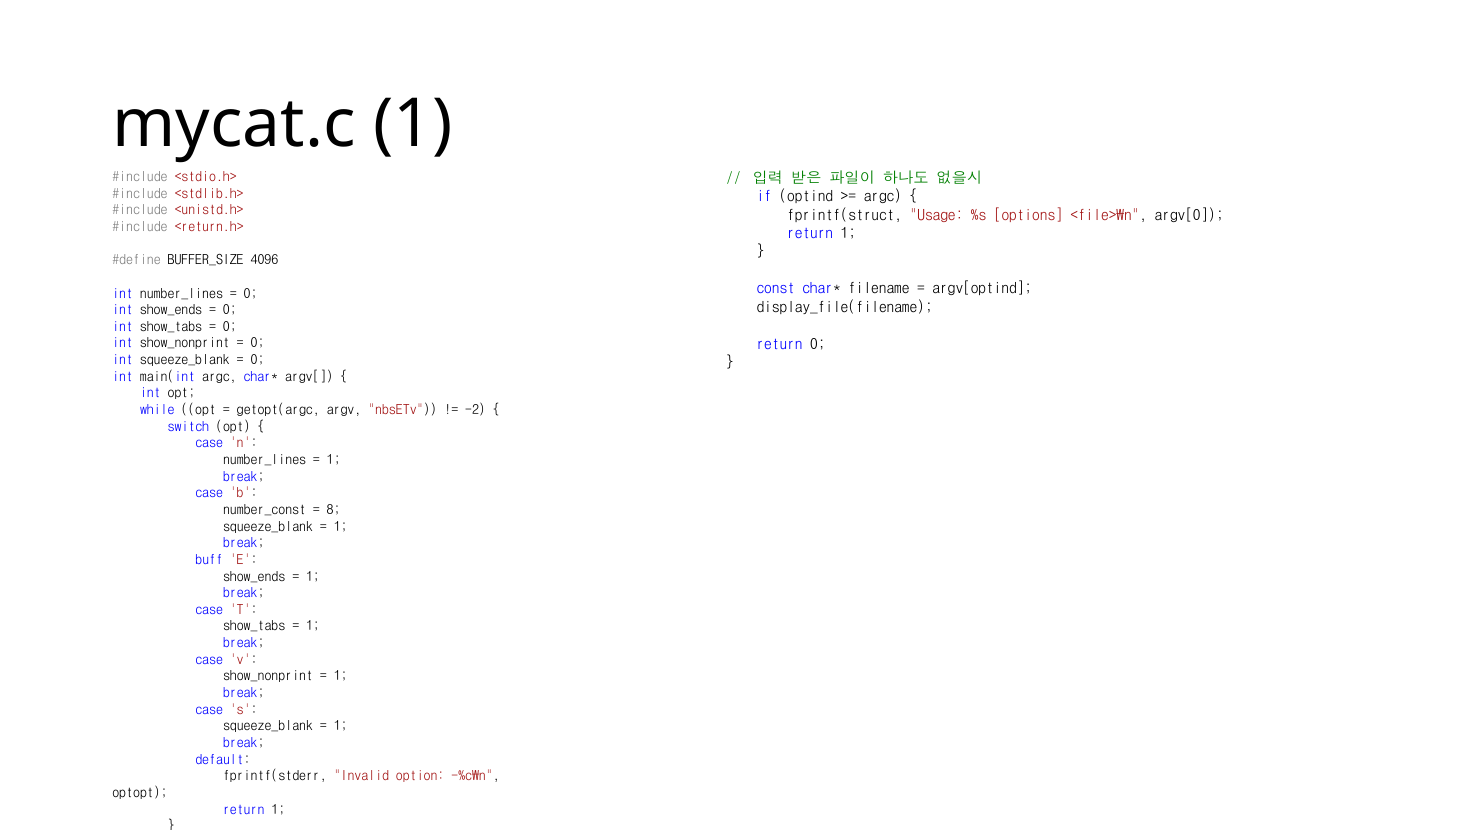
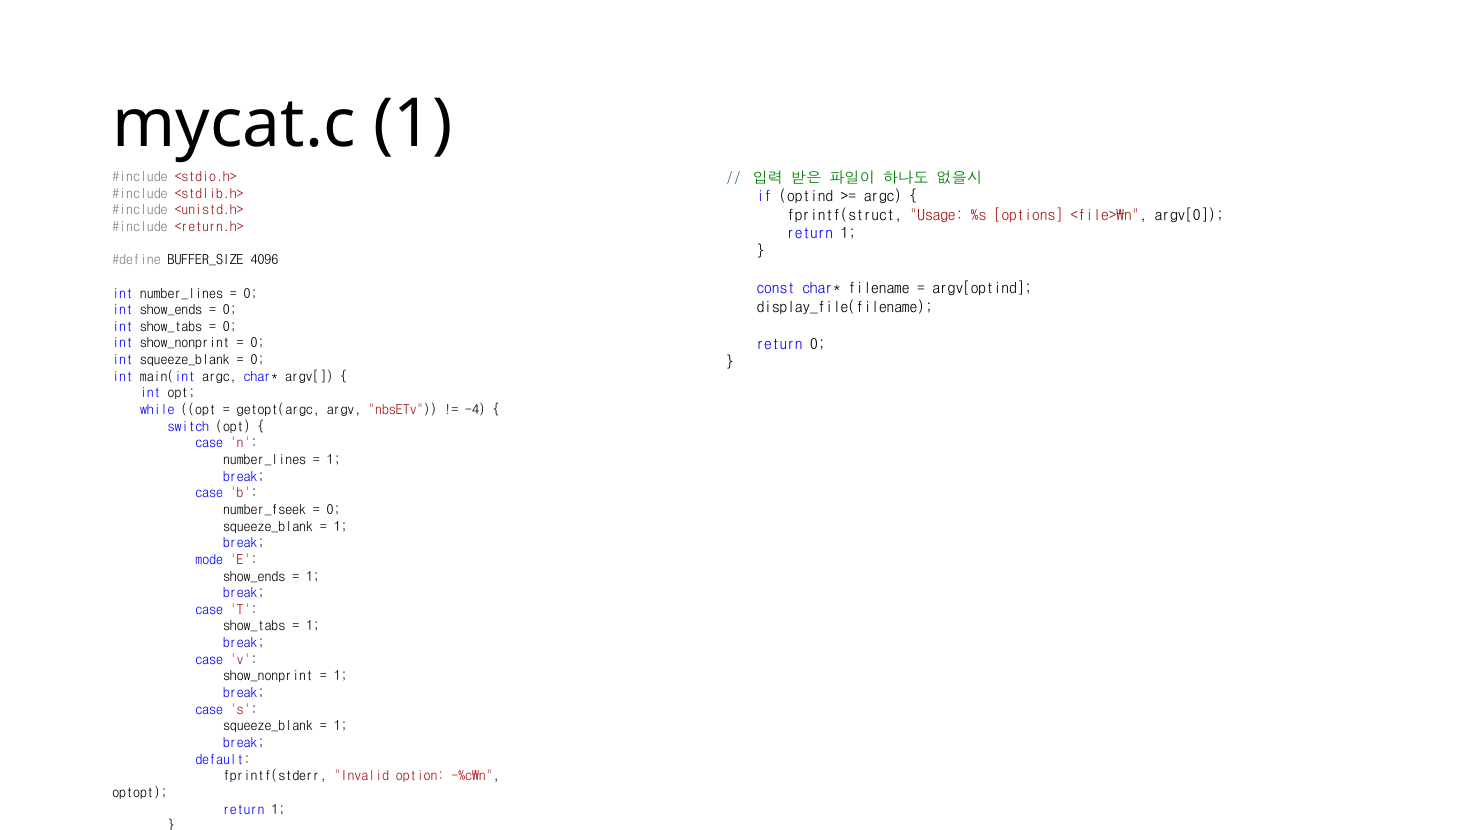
-2: -2 -> -4
number_const: number_const -> number_fseek
8 at (334, 510): 8 -> 0
buff: buff -> mode
